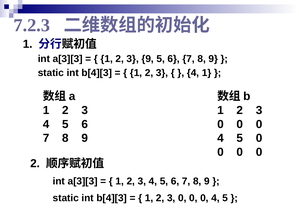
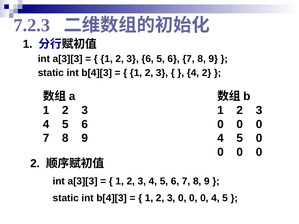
3 9: 9 -> 6
4 1: 1 -> 2
